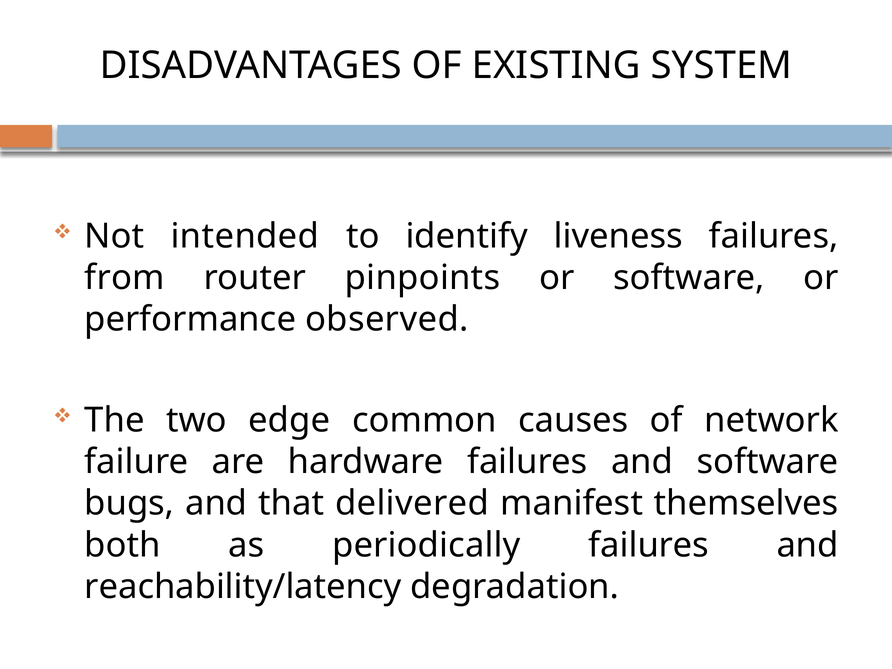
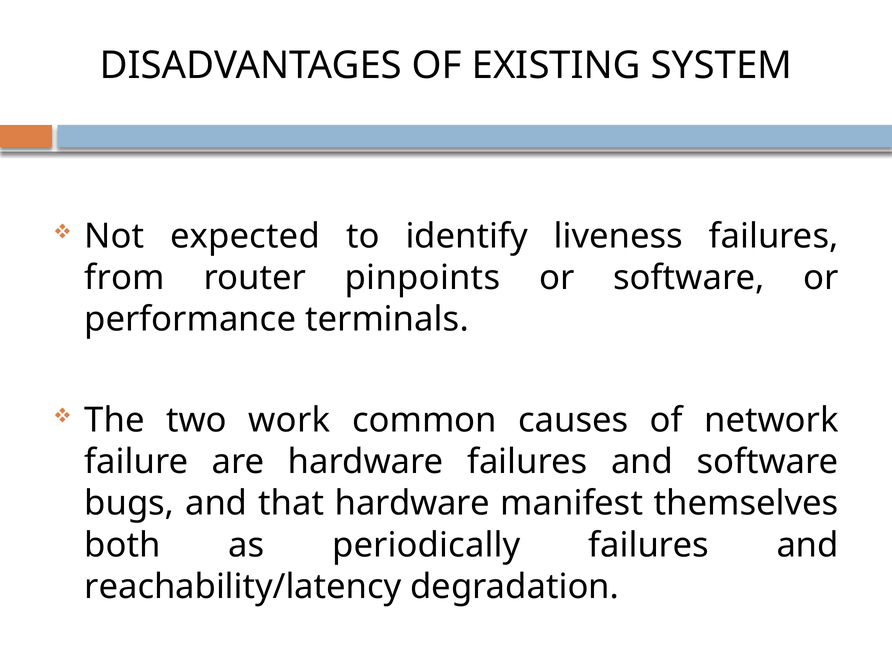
intended: intended -> expected
observed: observed -> terminals
edge: edge -> work
that delivered: delivered -> hardware
